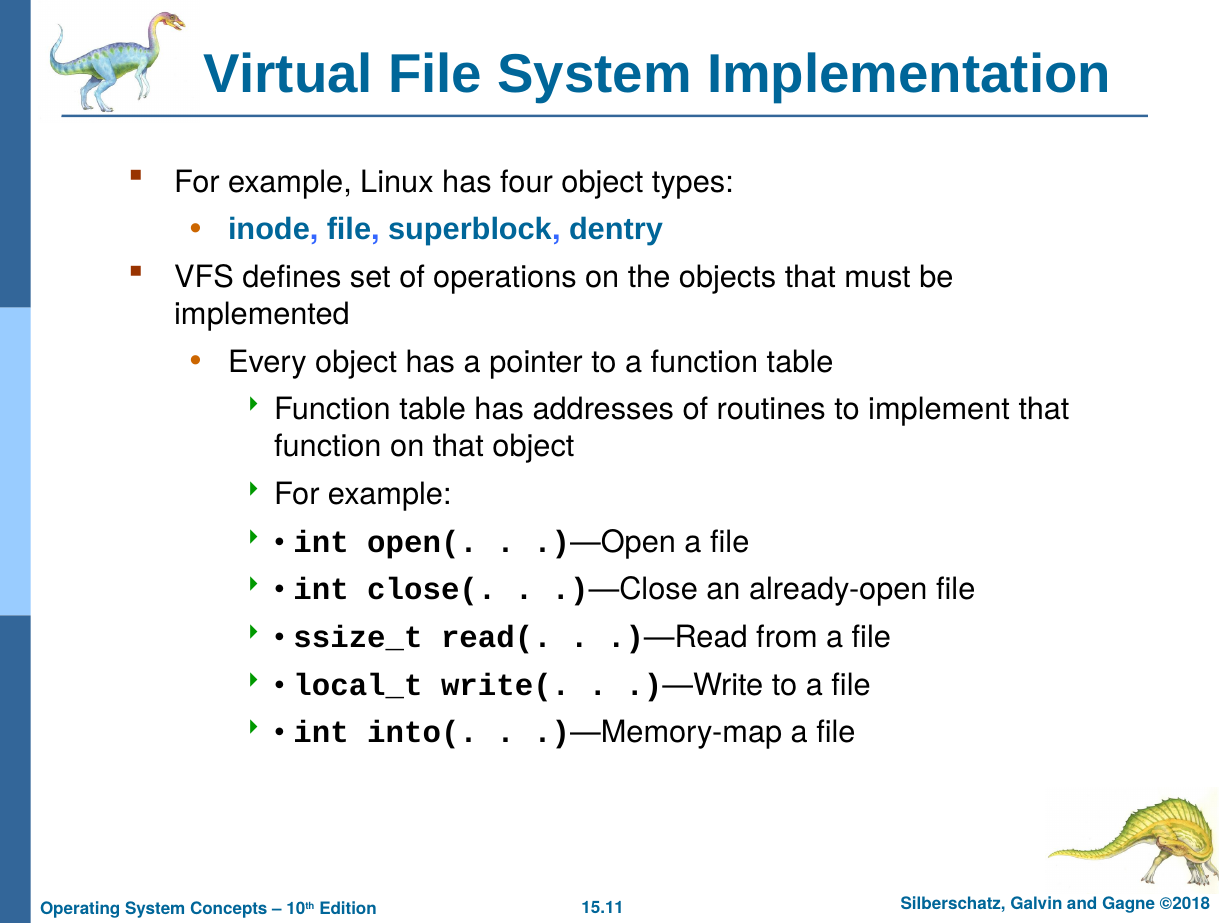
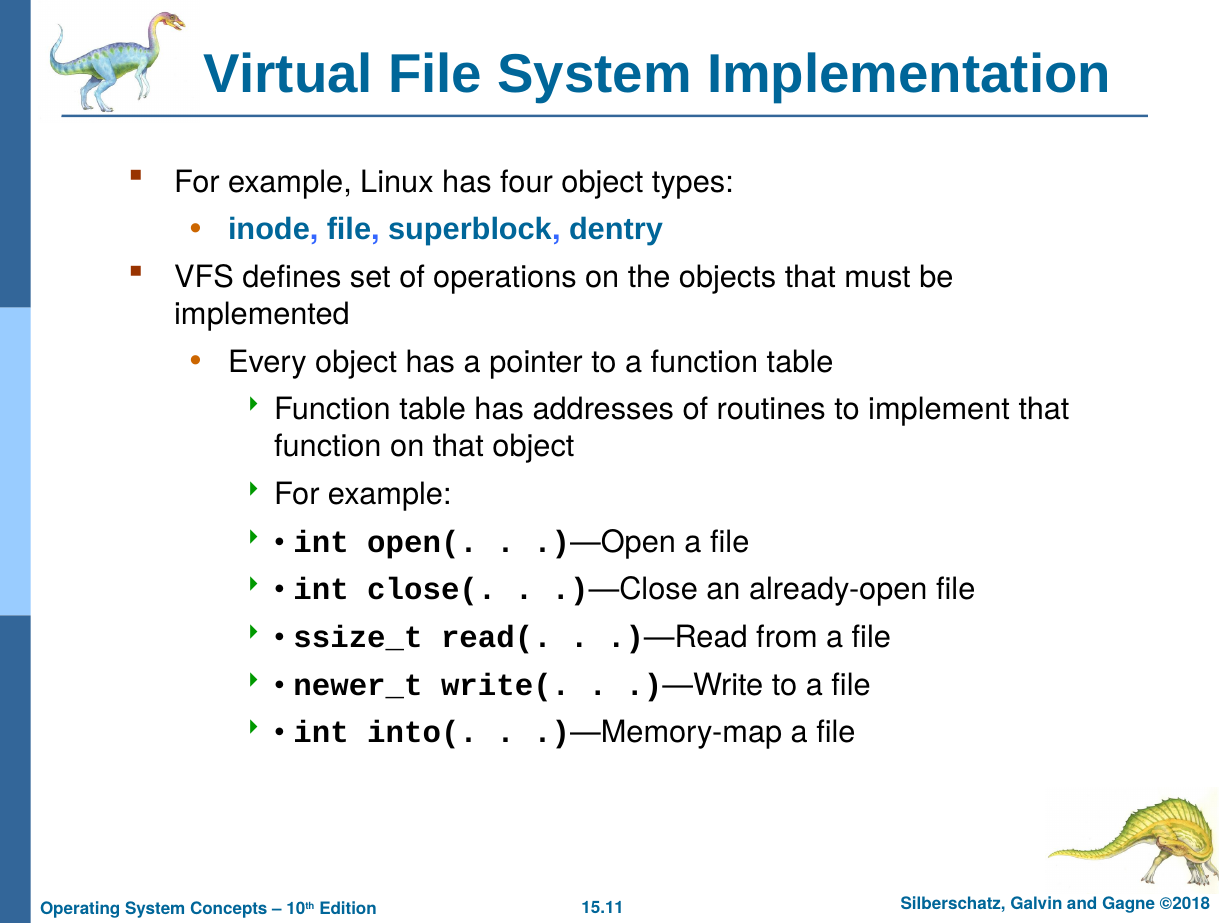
local_t: local_t -> newer_t
